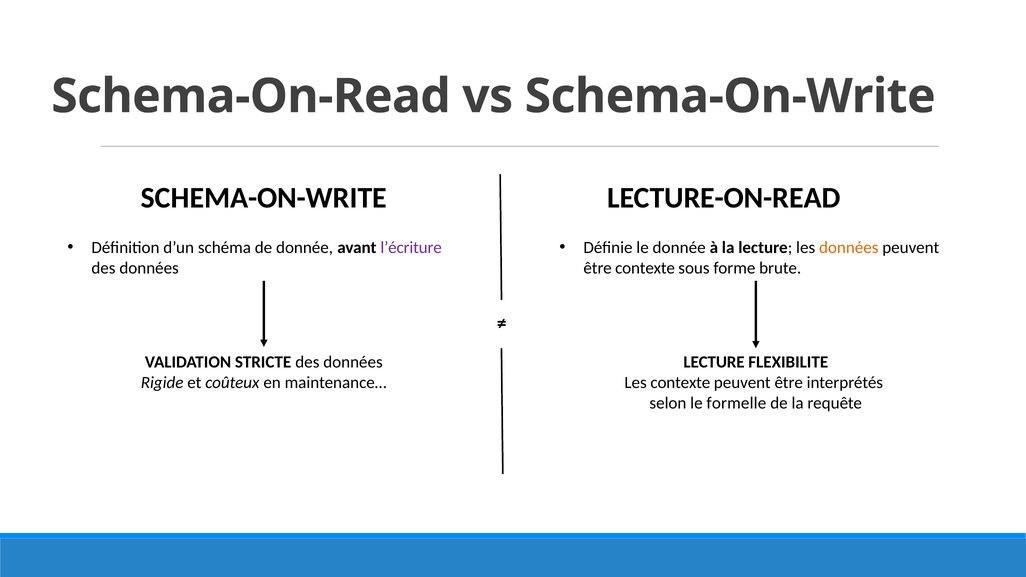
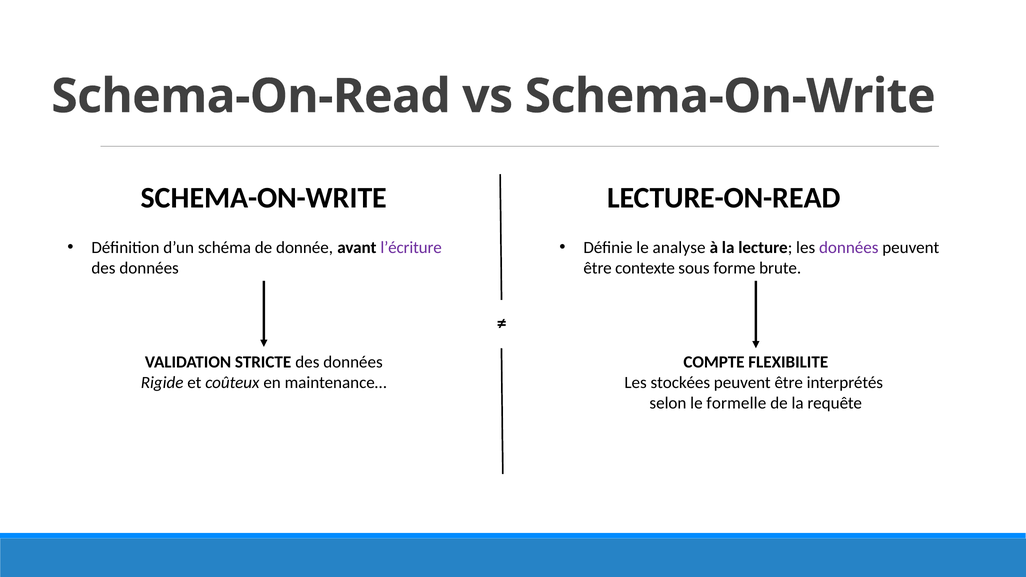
le donnée: donnée -> analyse
données at (849, 248) colour: orange -> purple
LECTURE at (714, 362): LECTURE -> COMPTE
Les contexte: contexte -> stockées
